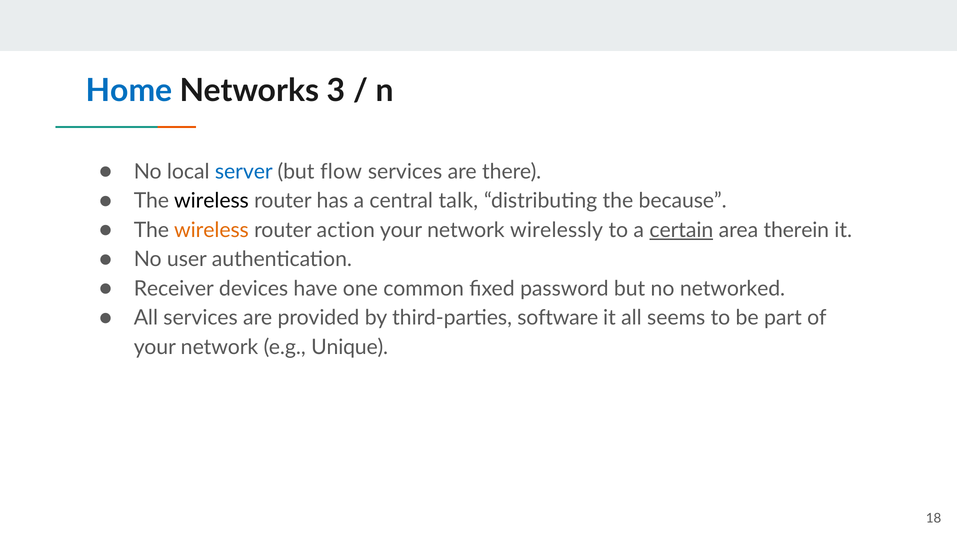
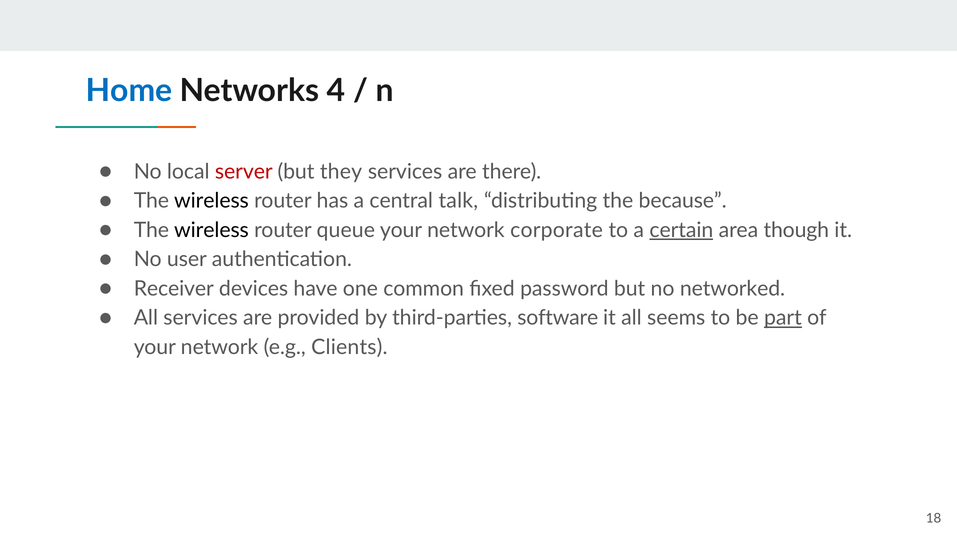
3: 3 -> 4
server colour: blue -> red
flow: flow -> they
wireless at (211, 230) colour: orange -> black
action: action -> queue
wirelessly: wirelessly -> corporate
therein: therein -> though
part underline: none -> present
Unique: Unique -> Clients
